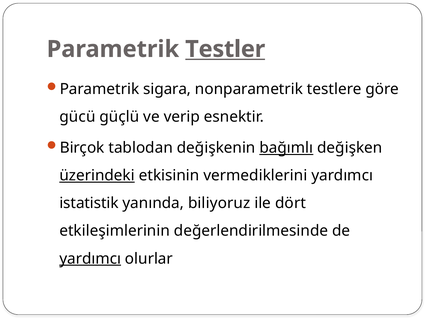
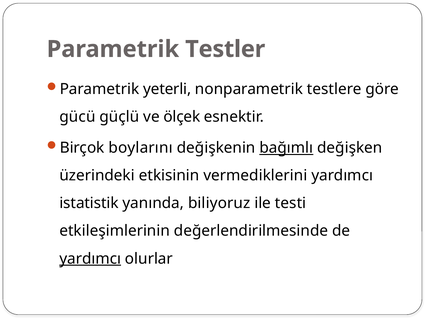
Testler underline: present -> none
sigara: sigara -> yeterli
verip: verip -> ölçek
tablodan: tablodan -> boylarını
üzerindeki underline: present -> none
dört: dört -> testi
